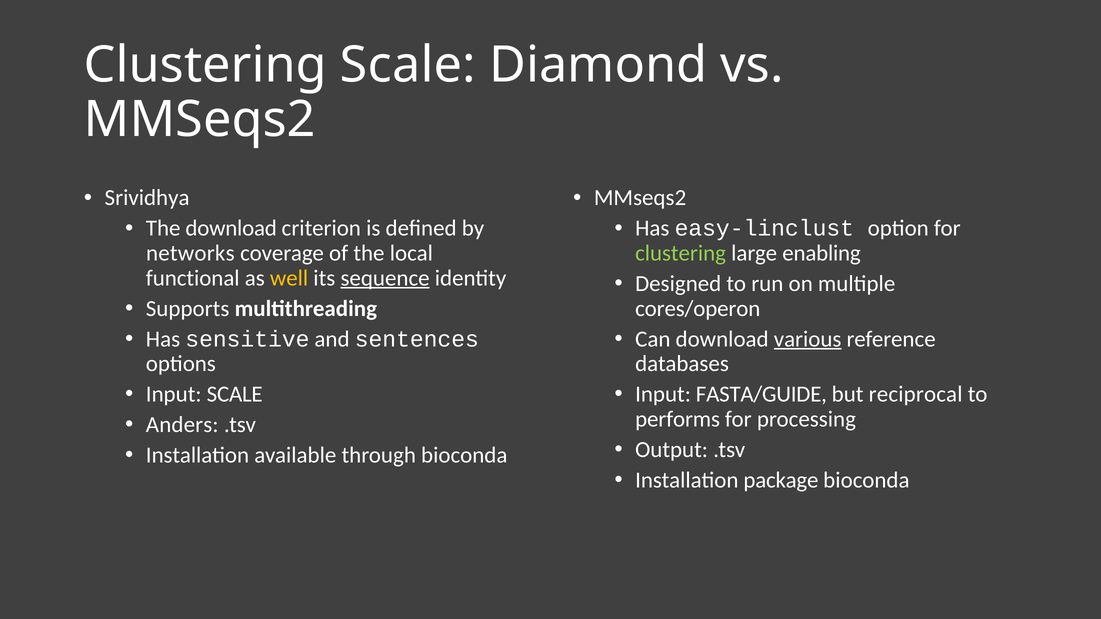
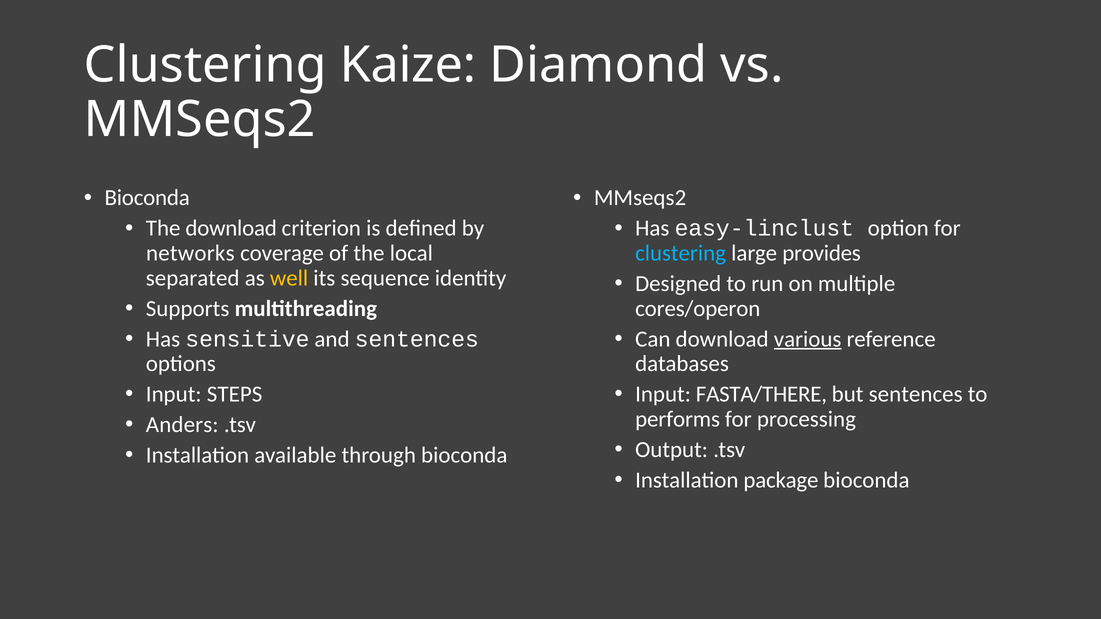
Clustering Scale: Scale -> Kaize
Srividhya at (147, 198): Srividhya -> Bioconda
clustering at (681, 253) colour: light green -> light blue
enabling: enabling -> provides
functional: functional -> separated
sequence underline: present -> none
Input SCALE: SCALE -> STEPS
FASTA/GUIDE: FASTA/GUIDE -> FASTA/THERE
but reciprocal: reciprocal -> sentences
